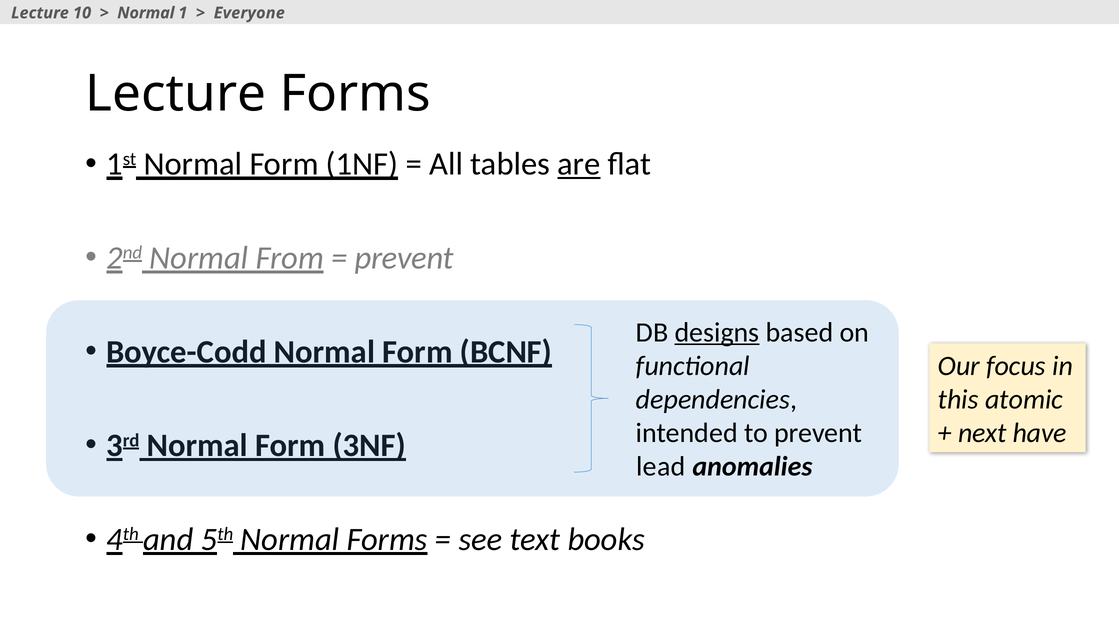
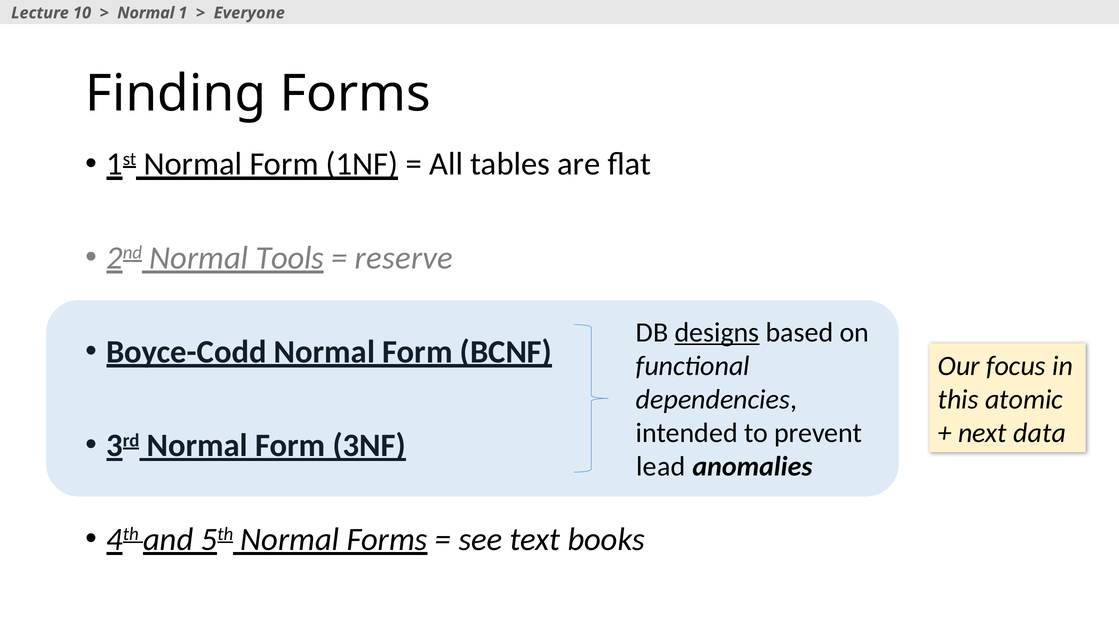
Lecture at (176, 94): Lecture -> Finding
are underline: present -> none
From: From -> Tools
prevent at (404, 258): prevent -> reserve
have: have -> data
